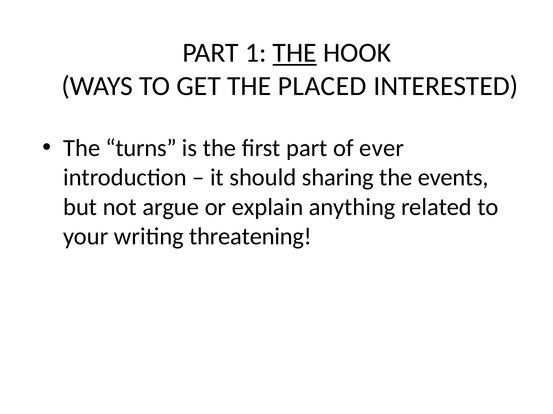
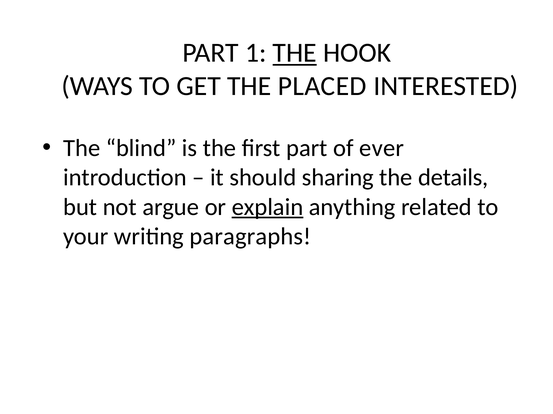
turns: turns -> blind
events: events -> details
explain underline: none -> present
threatening: threatening -> paragraphs
